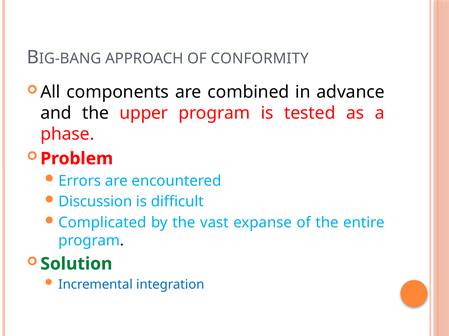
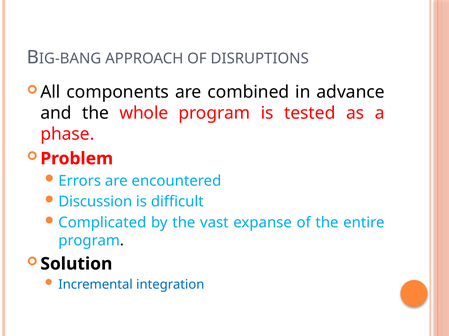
CONFORMITY: CONFORMITY -> DISRUPTIONS
upper: upper -> whole
Solution colour: green -> black
